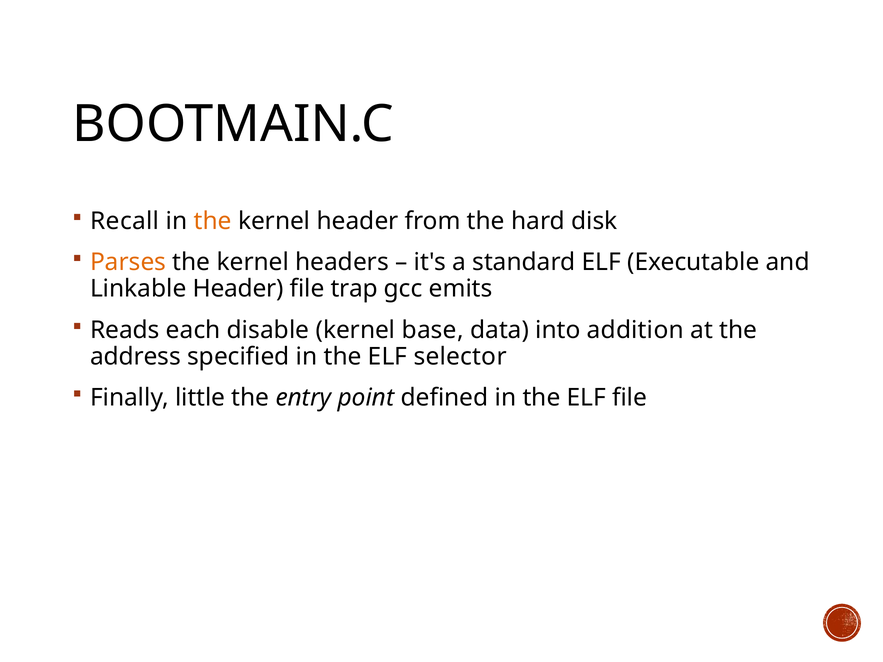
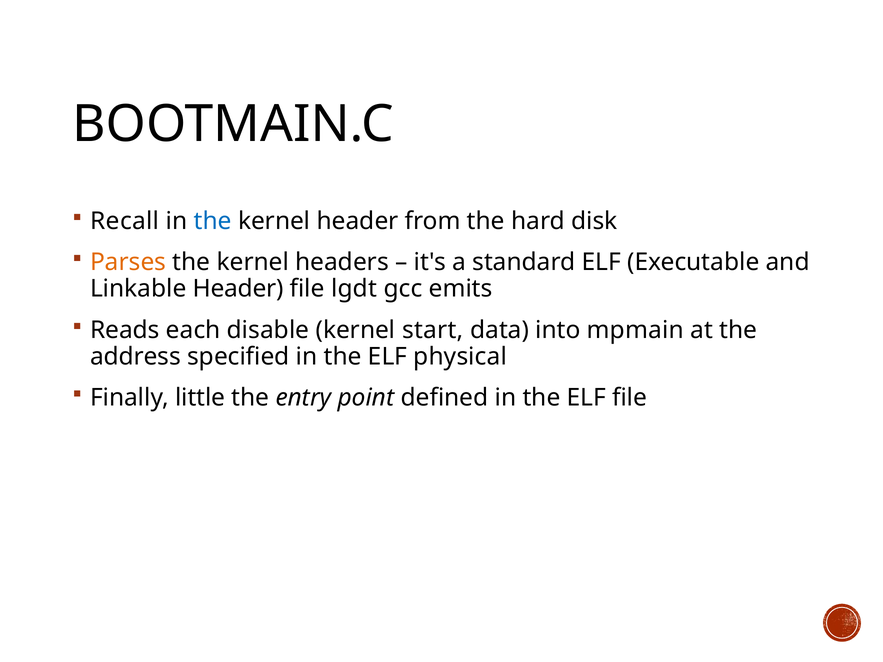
the at (213, 221) colour: orange -> blue
trap: trap -> lgdt
base: base -> start
addition: addition -> mpmain
selector: selector -> physical
